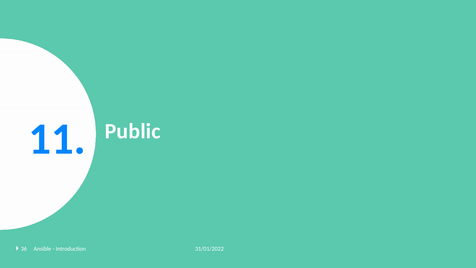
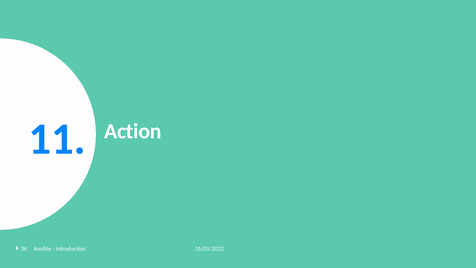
Public: Public -> Action
